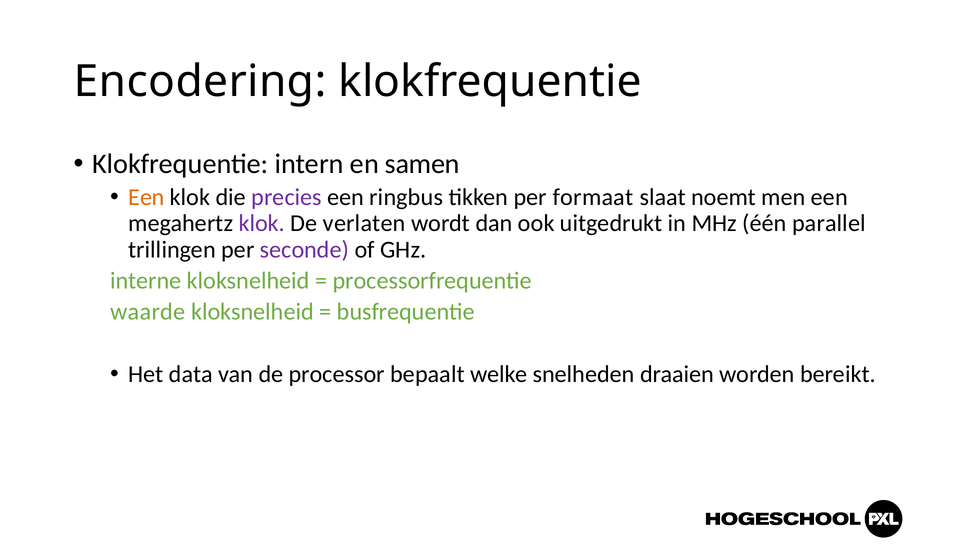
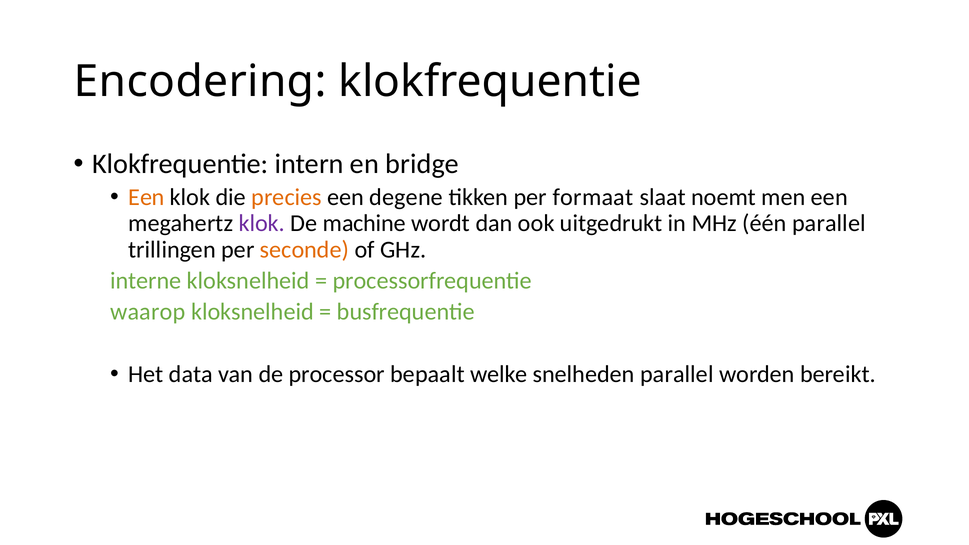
samen: samen -> bridge
precies colour: purple -> orange
ringbus: ringbus -> degene
verlaten: verlaten -> machine
seconde colour: purple -> orange
waarde: waarde -> waarop
snelheden draaien: draaien -> parallel
